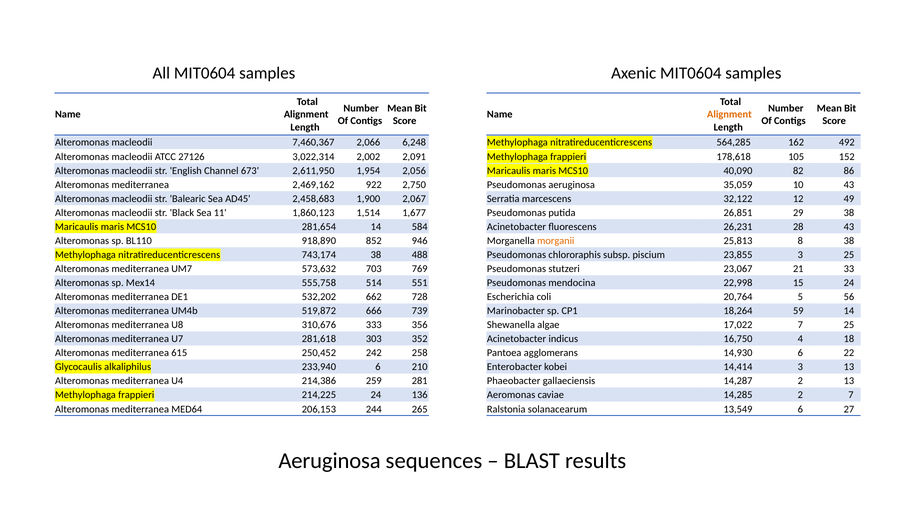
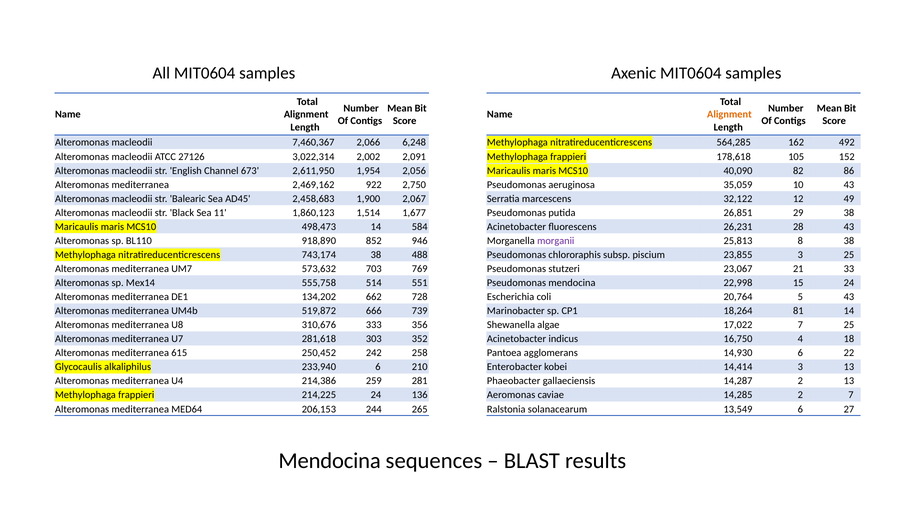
281,654: 281,654 -> 498,473
morganii colour: orange -> purple
532,202: 532,202 -> 134,202
5 56: 56 -> 43
59: 59 -> 81
Aeruginosa at (330, 461): Aeruginosa -> Mendocina
